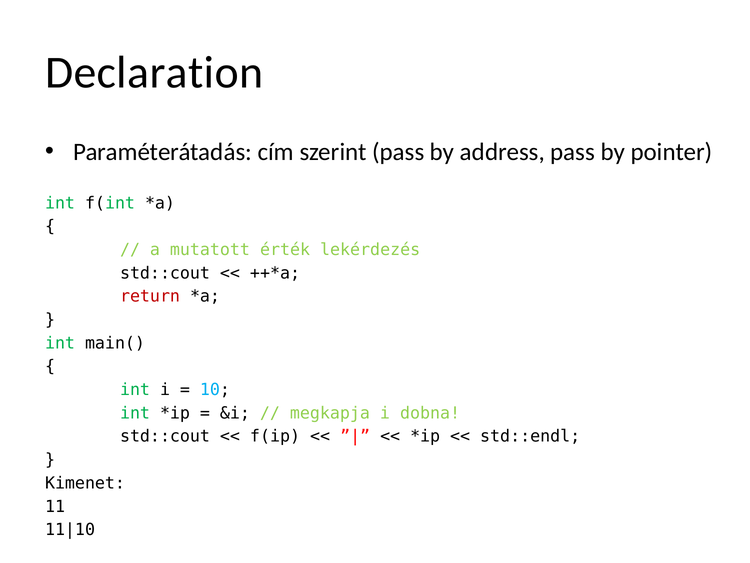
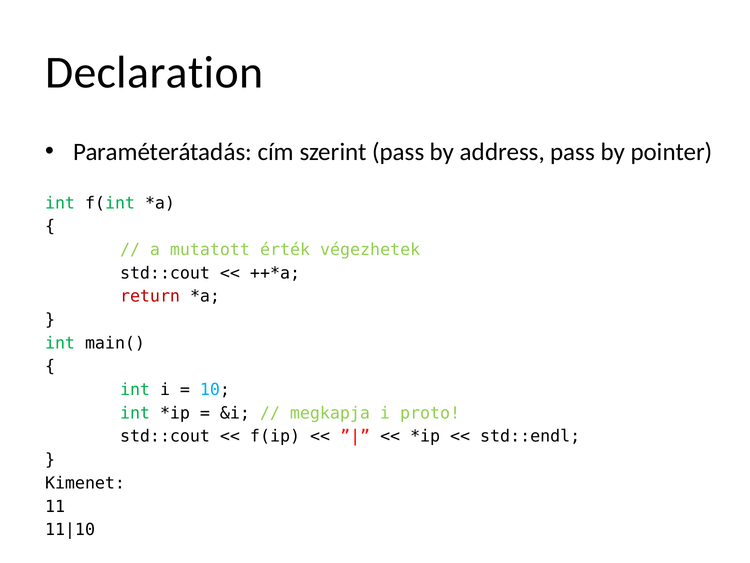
lekérdezés: lekérdezés -> végezhetek
dobna: dobna -> proto
